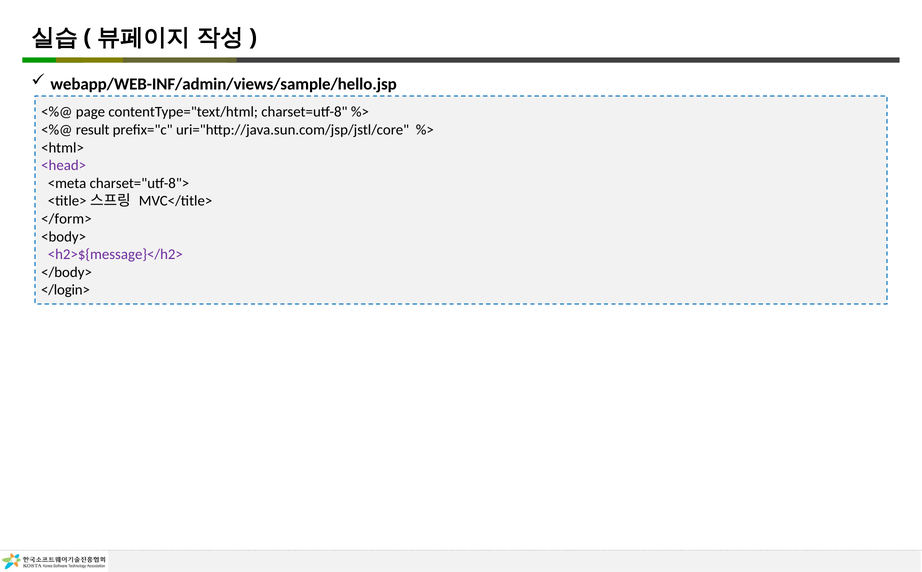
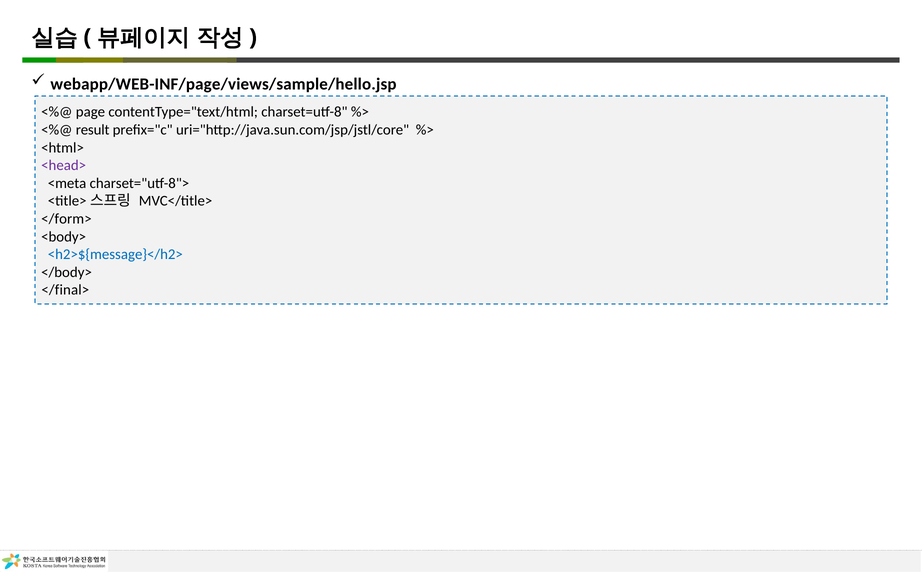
webapp/WEB-INF/admin/views/sample/hello.jsp: webapp/WEB-INF/admin/views/sample/hello.jsp -> webapp/WEB-INF/page/views/sample/hello.jsp
<h2>${message}</h2> colour: purple -> blue
</login>: </login> -> </final>
